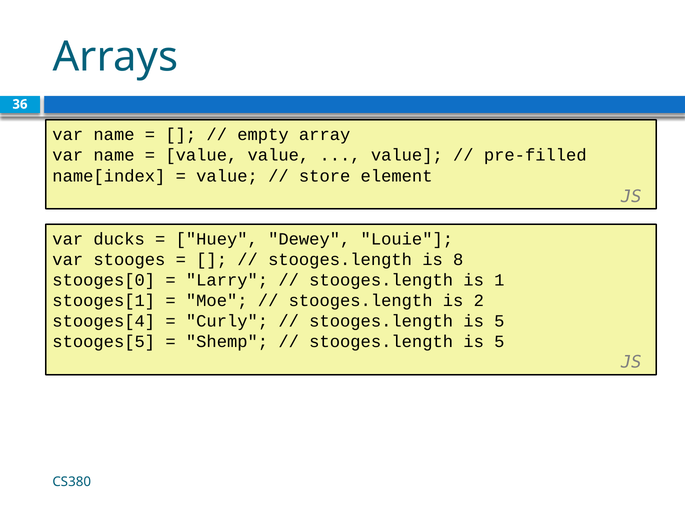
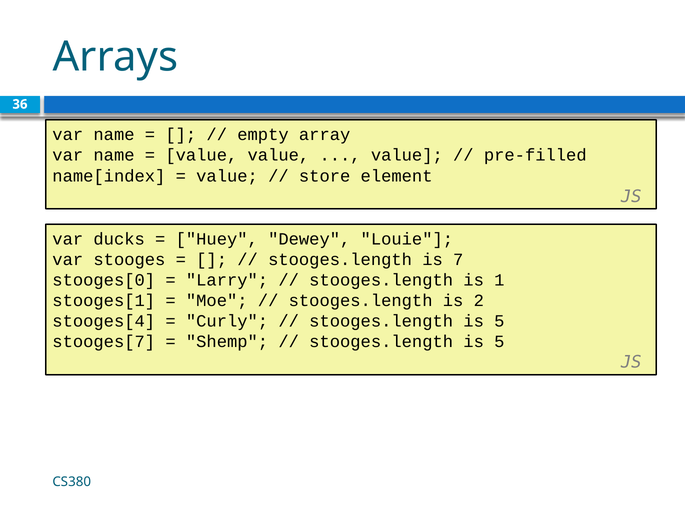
8: 8 -> 7
stooges[5: stooges[5 -> stooges[7
